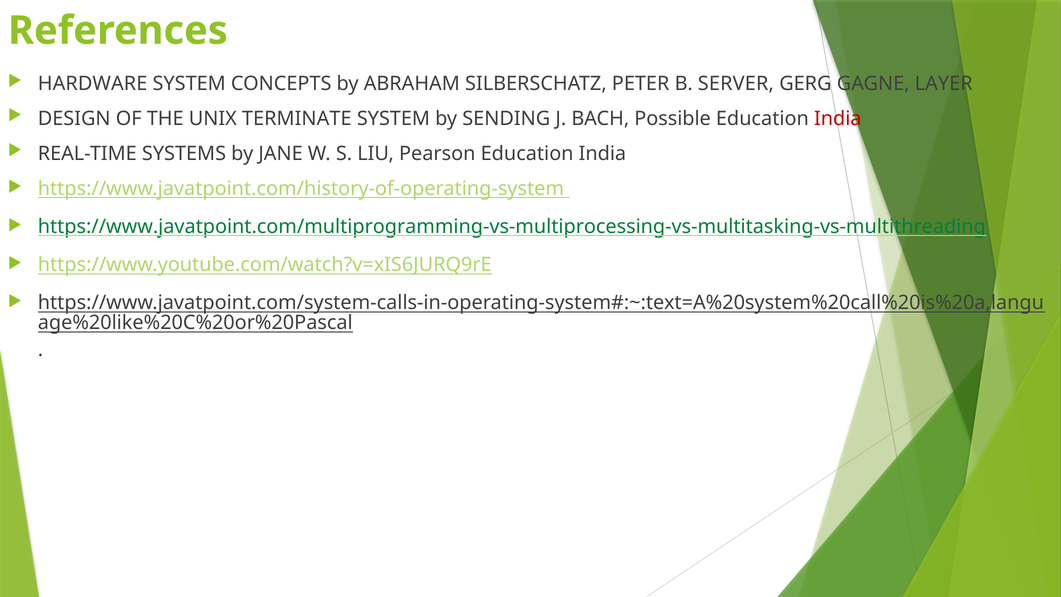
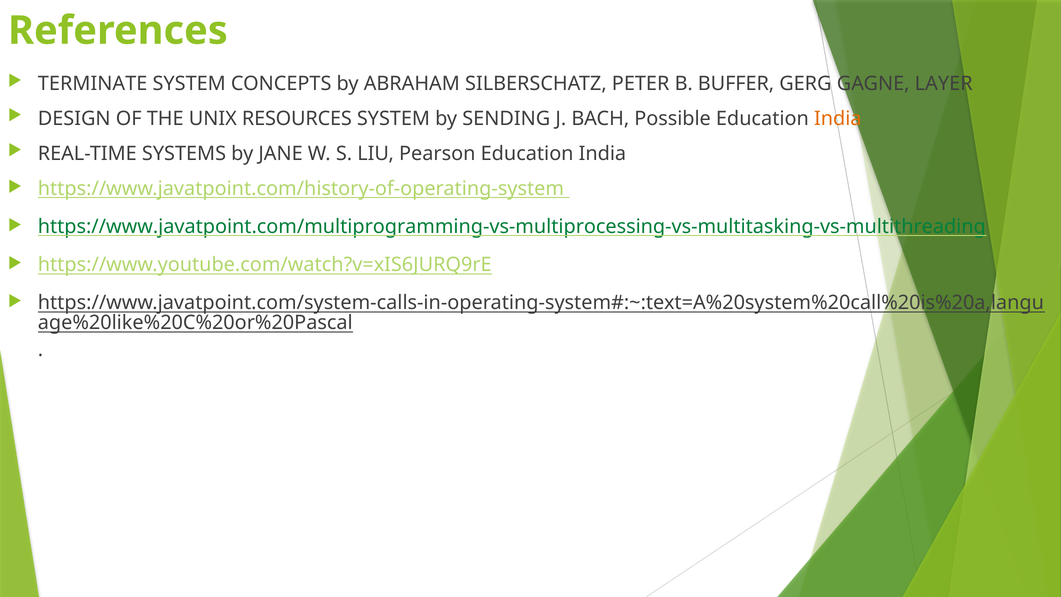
HARDWARE: HARDWARE -> TERMINATE
SERVER: SERVER -> BUFFER
TERMINATE: TERMINATE -> RESOURCES
India at (838, 119) colour: red -> orange
